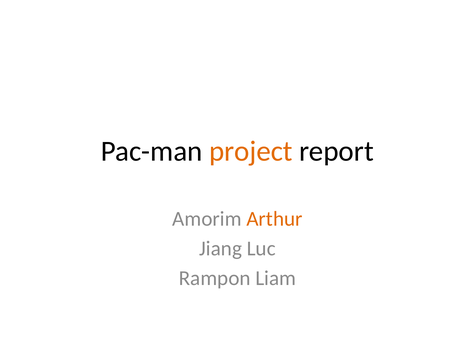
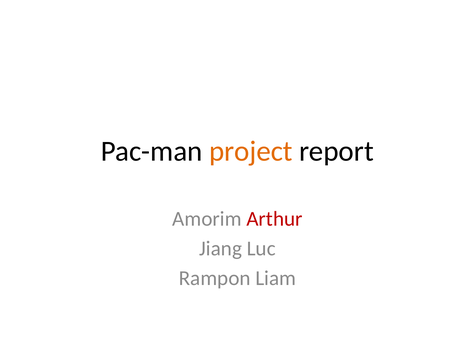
Arthur colour: orange -> red
